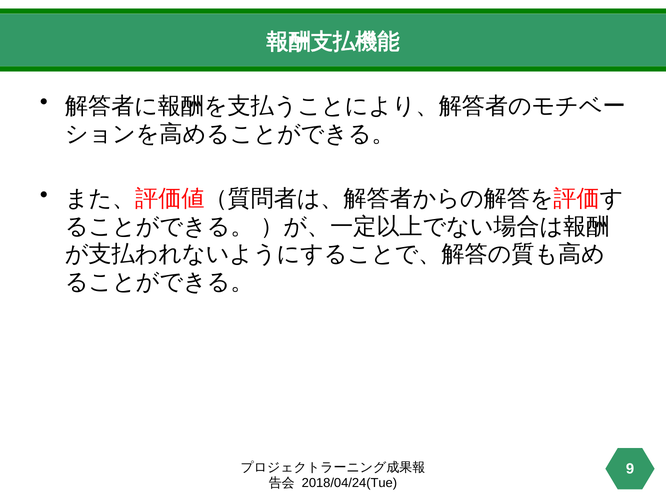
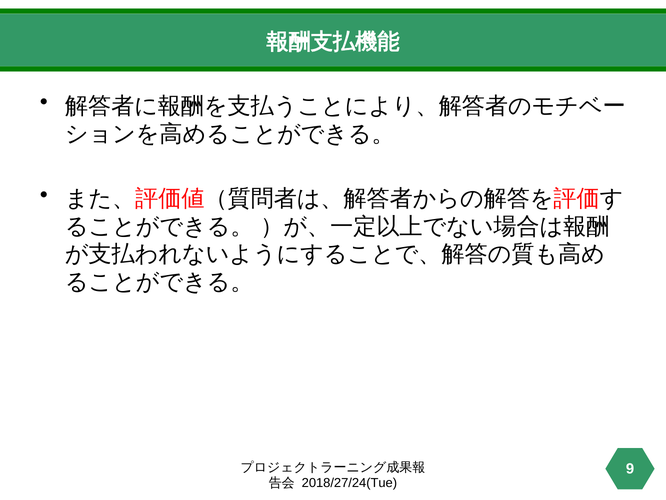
2018/04/24(Tue: 2018/04/24(Tue -> 2018/27/24(Tue
